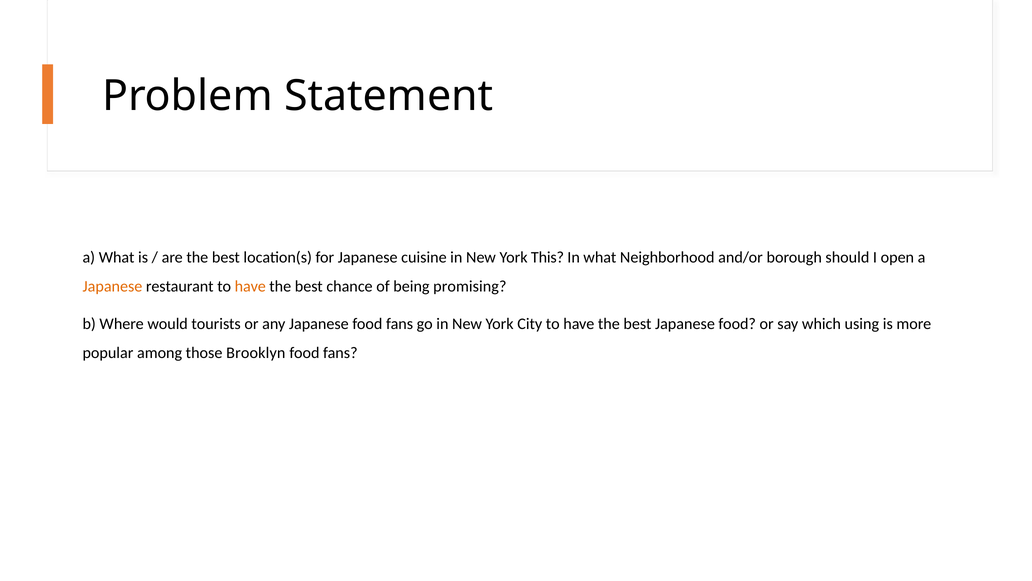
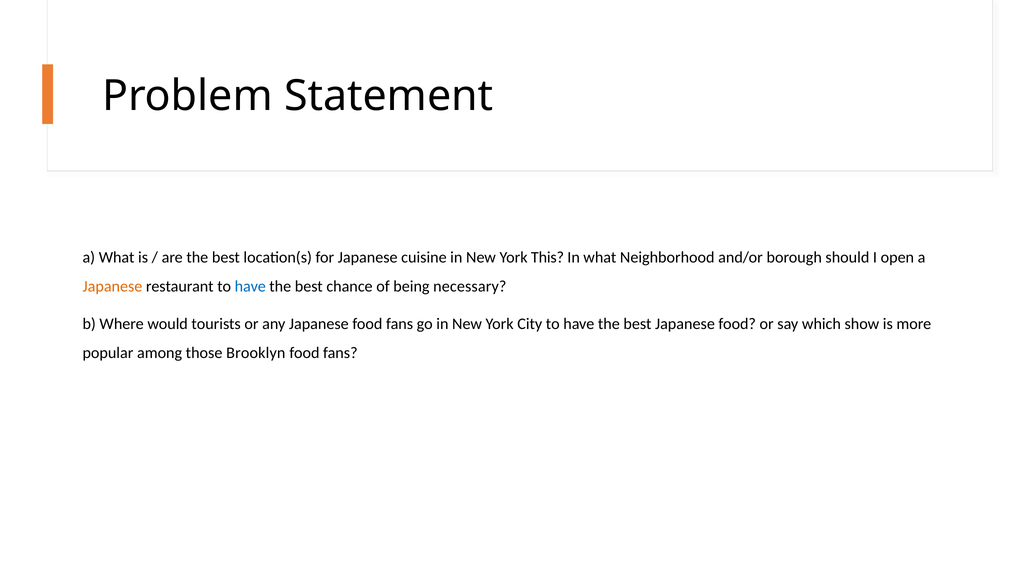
have at (250, 286) colour: orange -> blue
promising: promising -> necessary
using: using -> show
